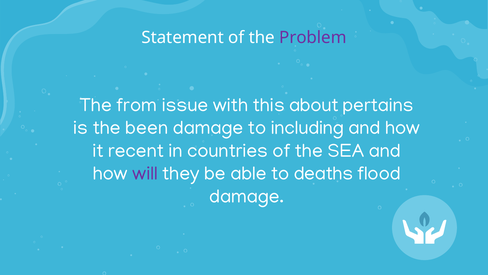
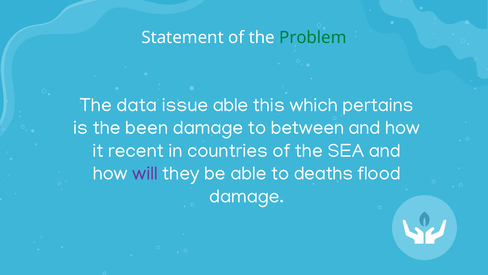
Problem colour: purple -> green
from: from -> data
issue with: with -> able
about: about -> which
including: including -> between
